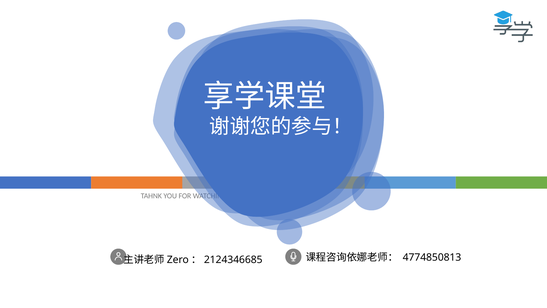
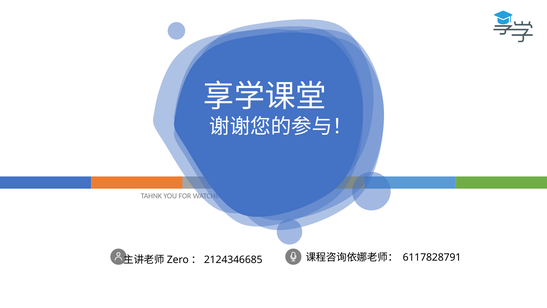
4774850813: 4774850813 -> 6117828791
